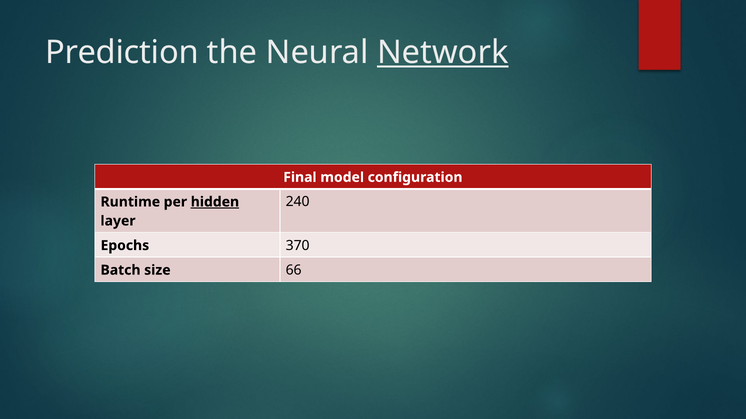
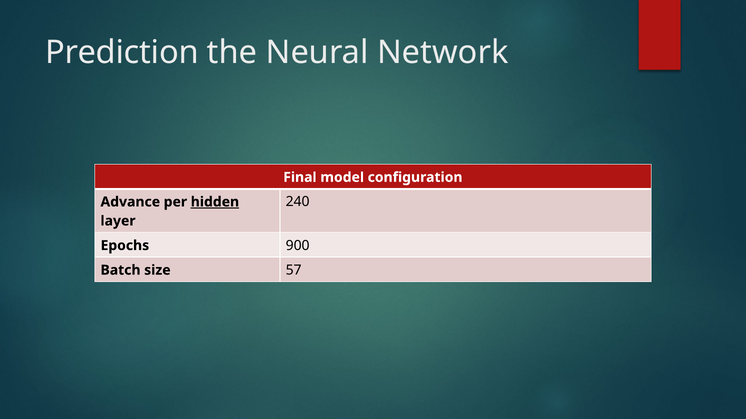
Network underline: present -> none
Runtime: Runtime -> Advance
370: 370 -> 900
66: 66 -> 57
